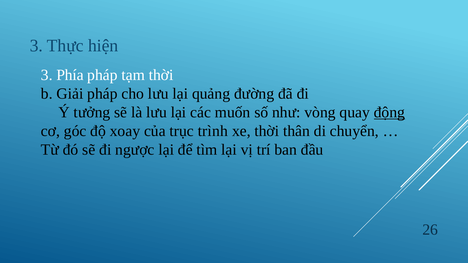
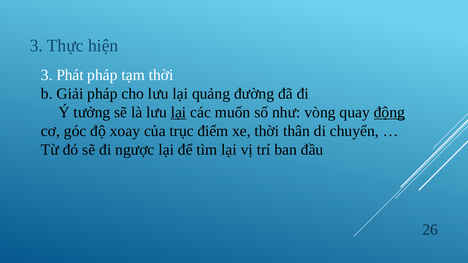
Phía: Phía -> Phát
lại at (179, 112) underline: none -> present
trình: trình -> điểm
